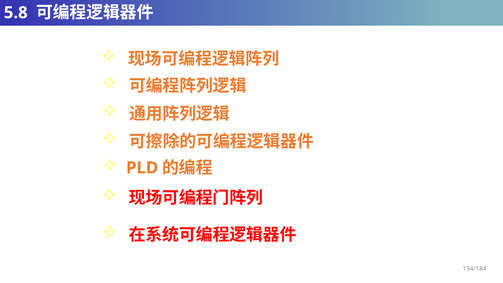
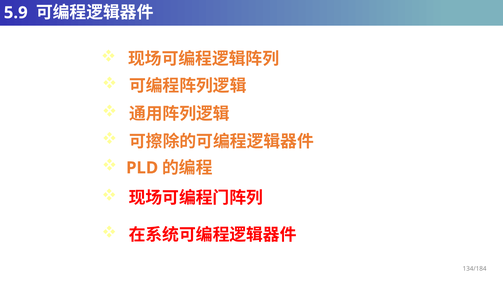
5.8: 5.8 -> 5.9
